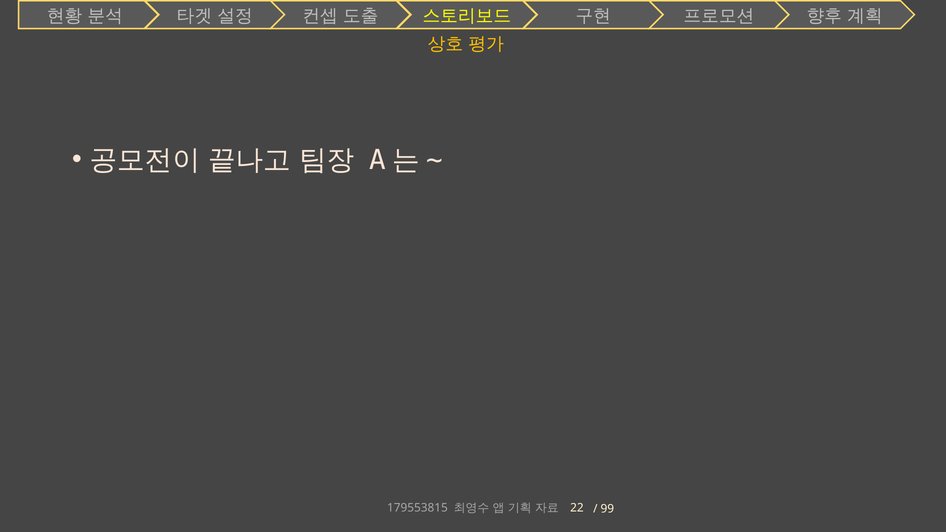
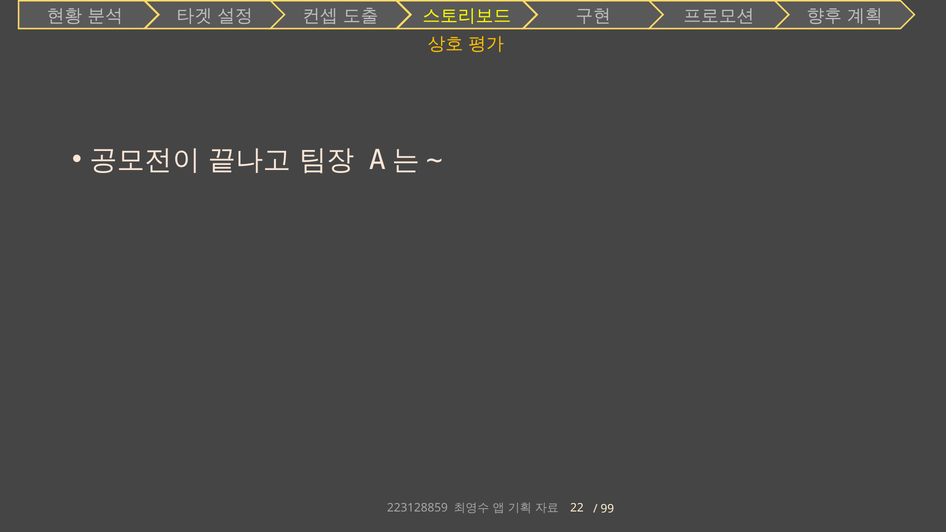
179553815: 179553815 -> 223128859
